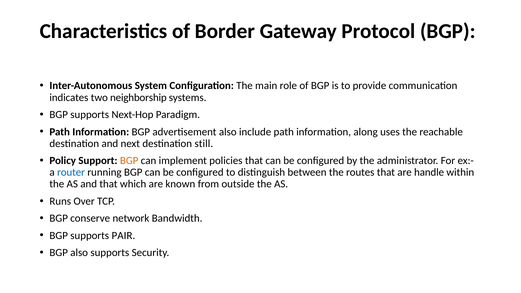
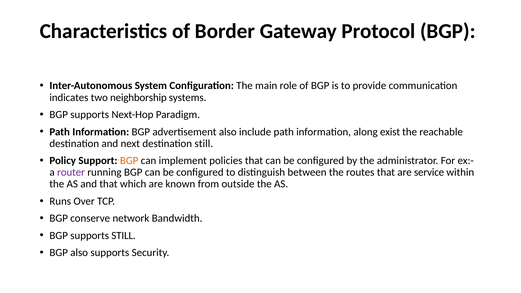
uses: uses -> exist
router colour: blue -> purple
handle: handle -> service
supports PAIR: PAIR -> STILL
